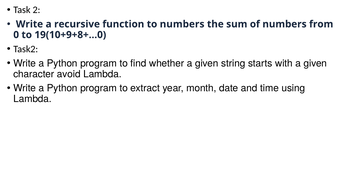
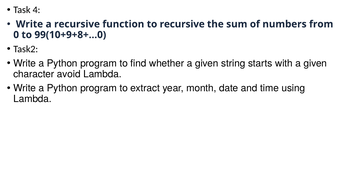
2: 2 -> 4
to numbers: numbers -> recursive
19(10+9+8+…0: 19(10+9+8+…0 -> 99(10+9+8+…0
